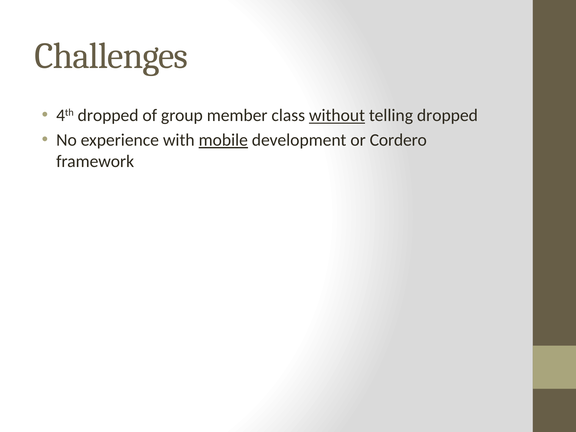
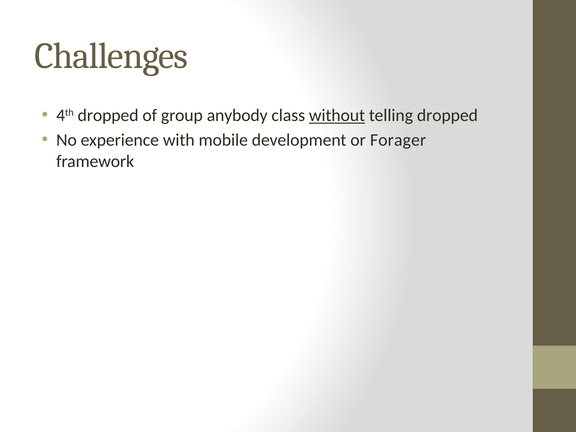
member: member -> anybody
mobile underline: present -> none
Cordero: Cordero -> Forager
